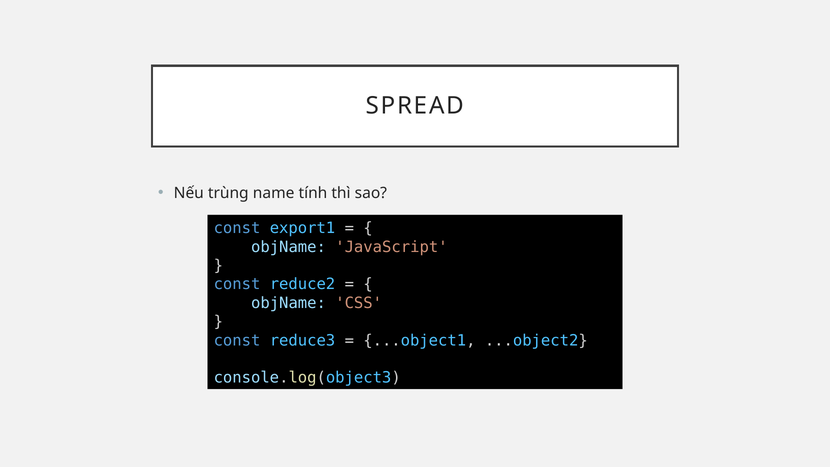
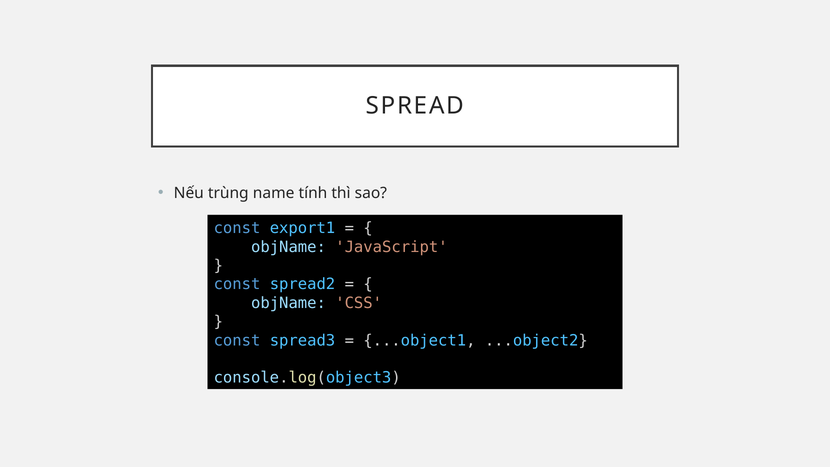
reduce2: reduce2 -> spread2
reduce3: reduce3 -> spread3
